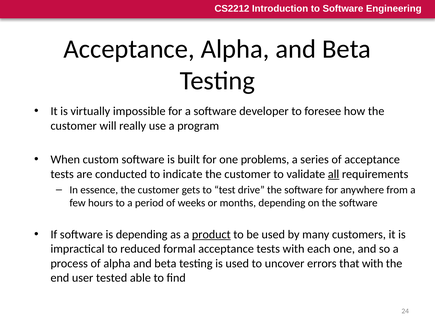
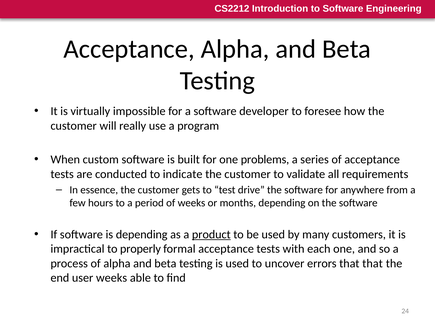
all underline: present -> none
reduced: reduced -> properly
that with: with -> that
user tested: tested -> weeks
